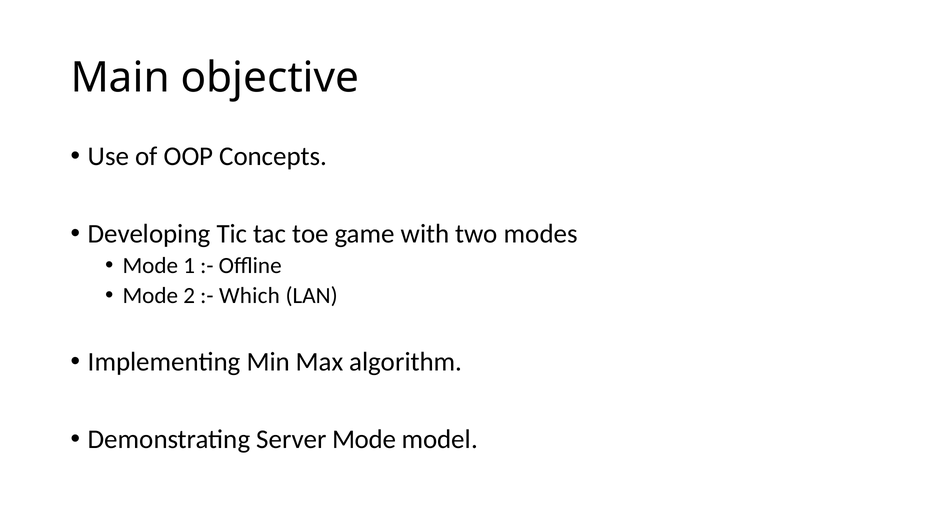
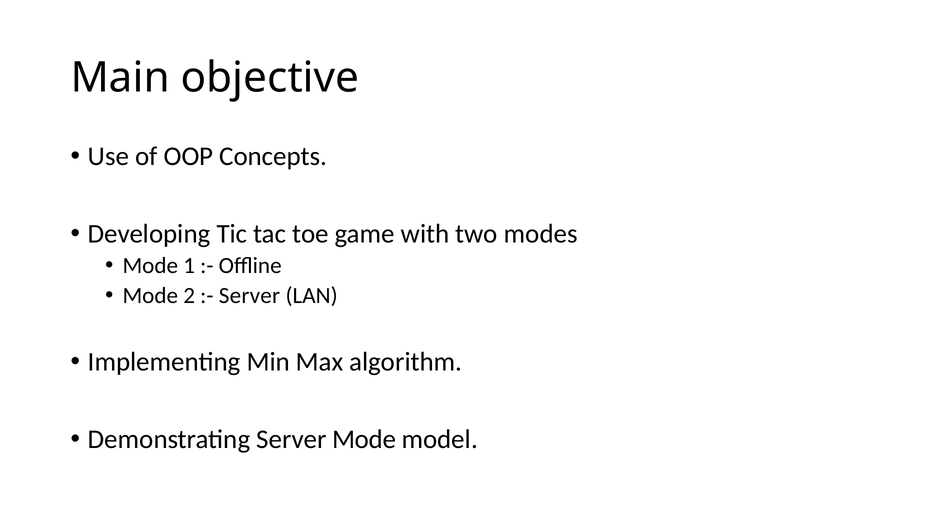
Which at (249, 296): Which -> Server
